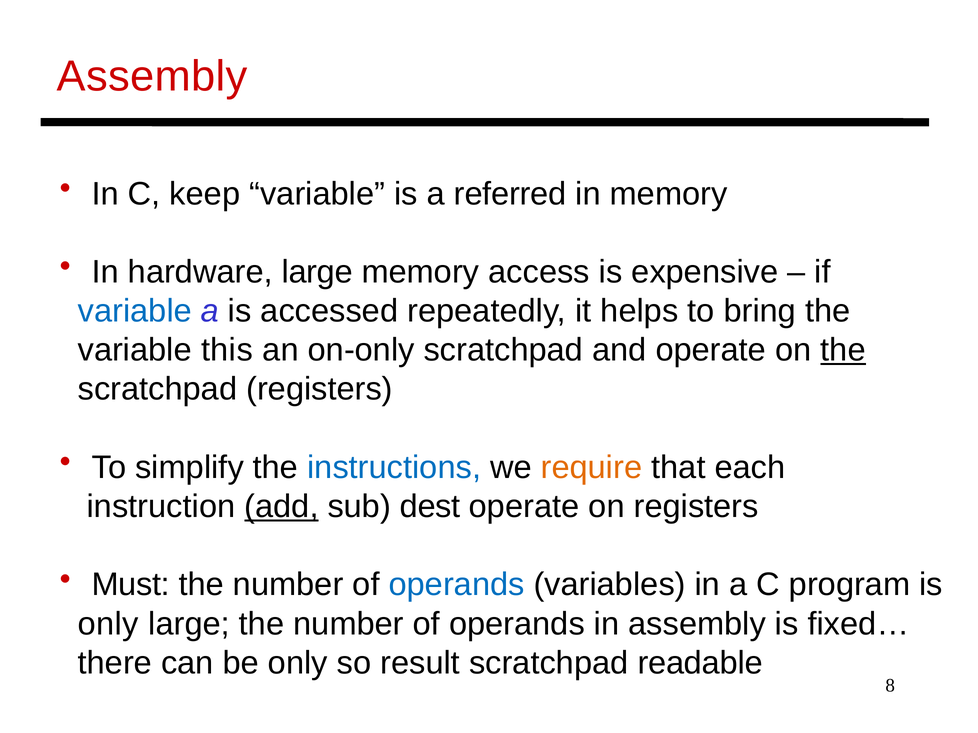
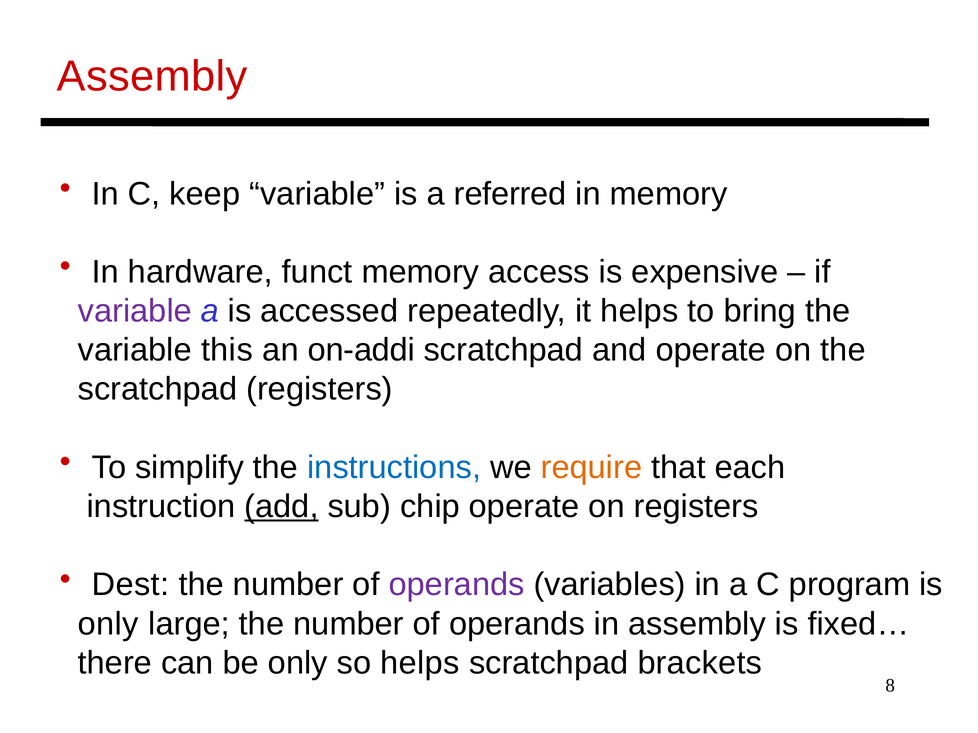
hardware large: large -> funct
variable at (135, 311) colour: blue -> purple
on-only: on-only -> on-addi
the at (843, 350) underline: present -> none
dest: dest -> chip
Must: Must -> Dest
operands at (457, 585) colour: blue -> purple
so result: result -> helps
readable: readable -> brackets
